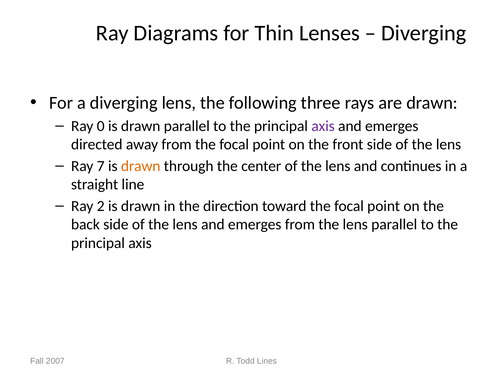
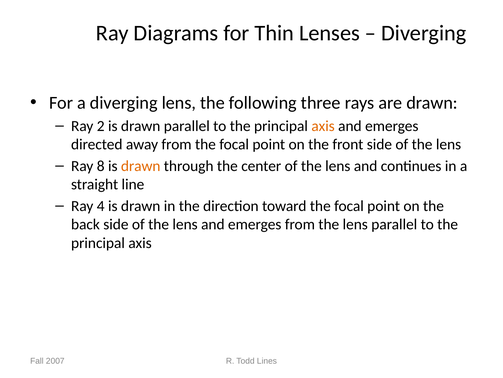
0: 0 -> 2
axis at (323, 126) colour: purple -> orange
7: 7 -> 8
2: 2 -> 4
